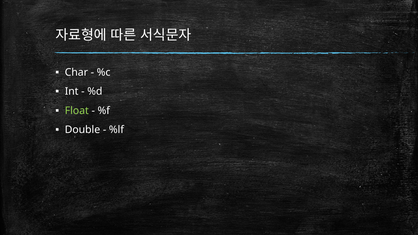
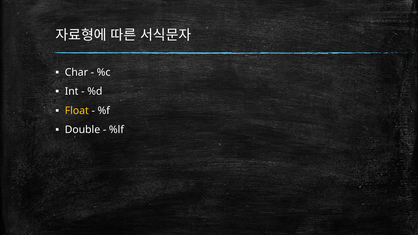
Float colour: light green -> yellow
